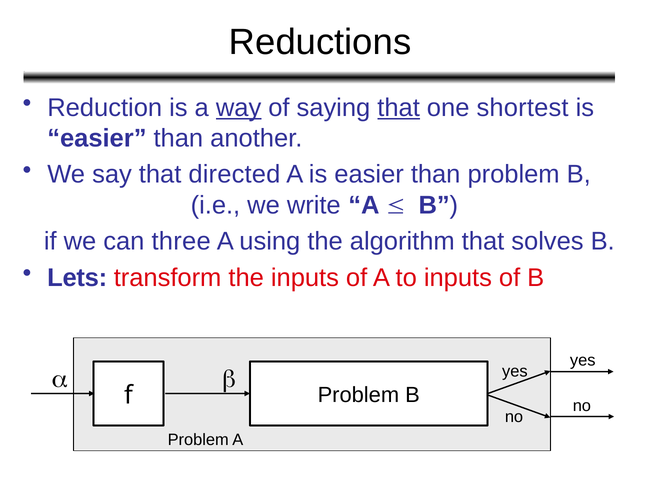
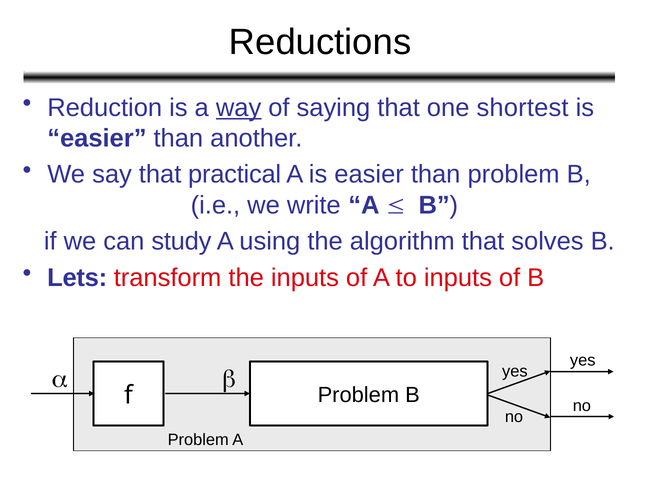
that at (399, 108) underline: present -> none
directed: directed -> practical
three: three -> study
